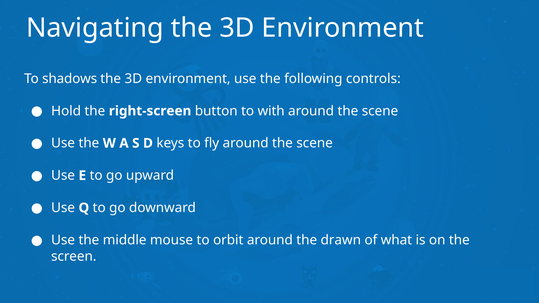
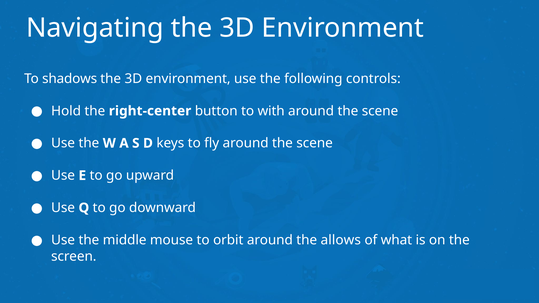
right-screen: right-screen -> right-center
drawn: drawn -> allows
